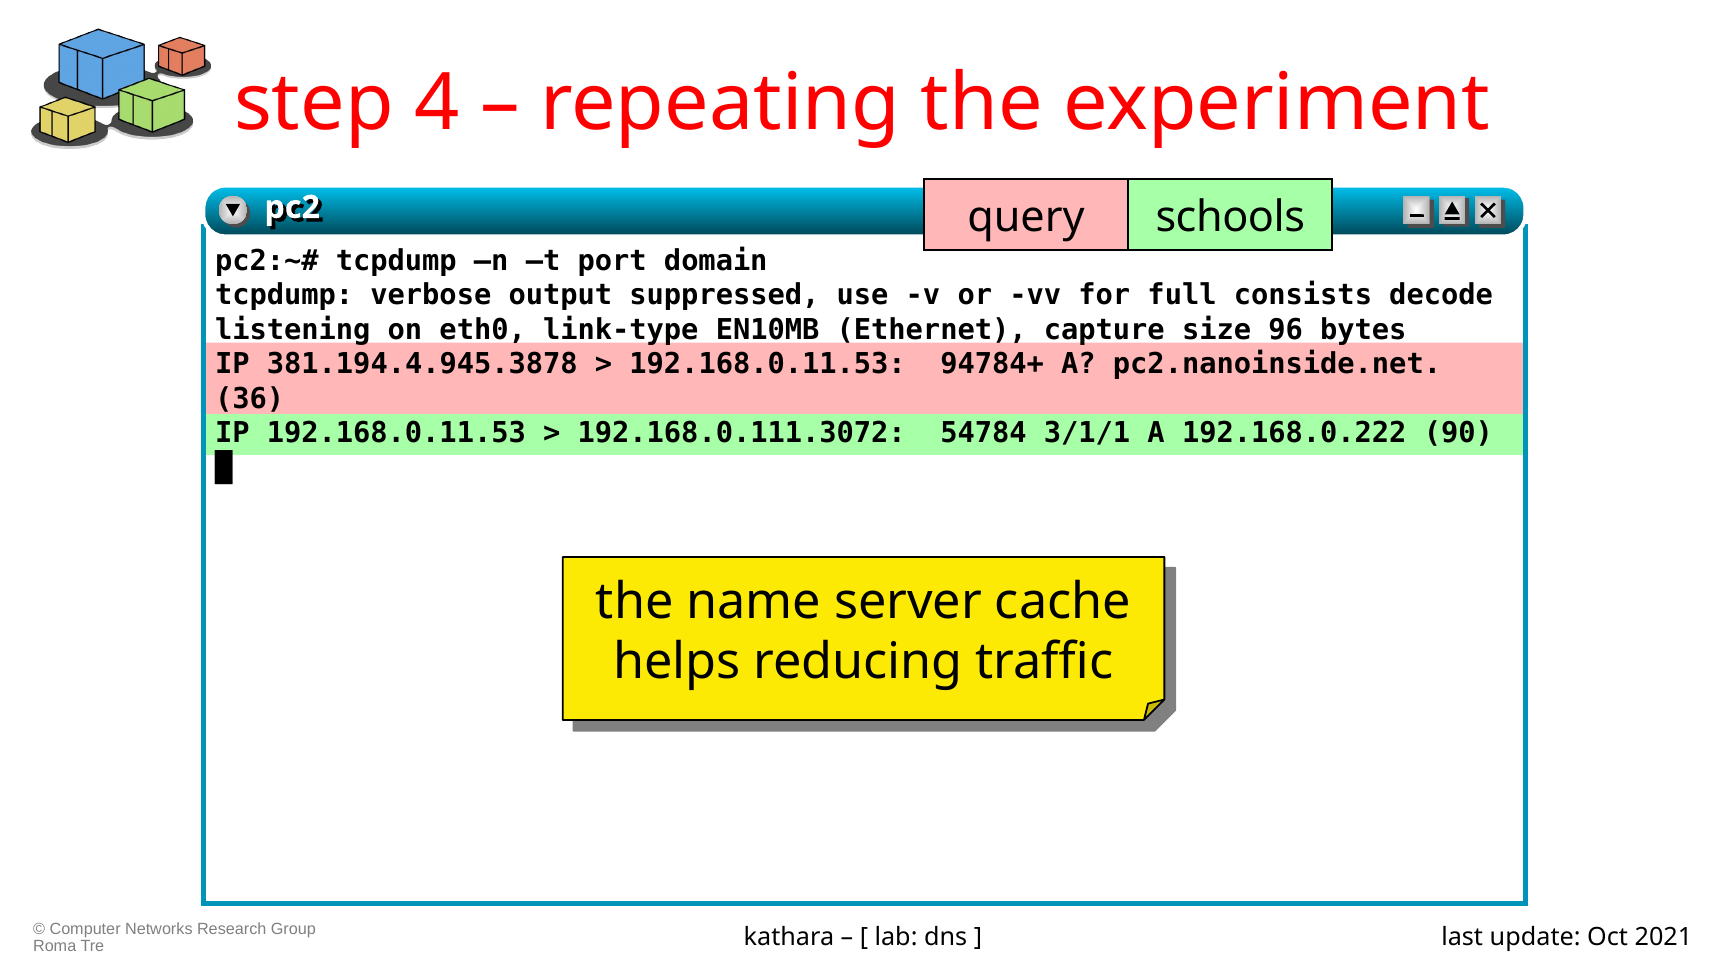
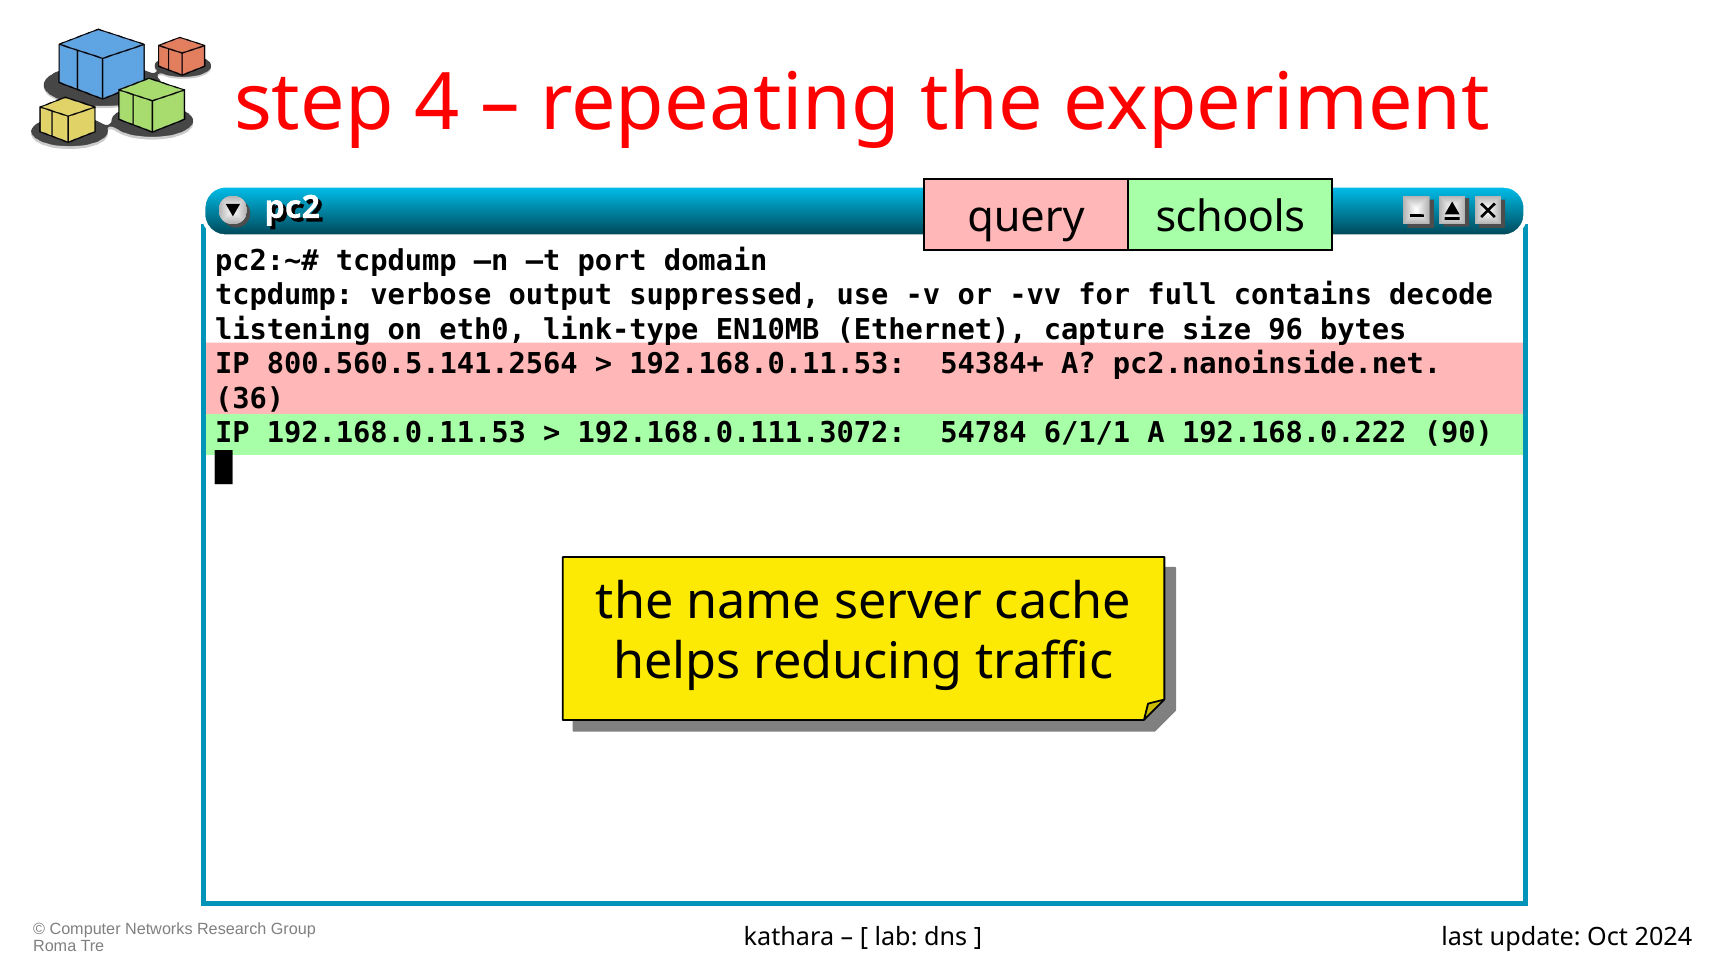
consists: consists -> contains
381.194.4.945.3878: 381.194.4.945.3878 -> 800.560.5.141.2564
94784+: 94784+ -> 54384+
3/1/1: 3/1/1 -> 6/1/1
2021: 2021 -> 2024
